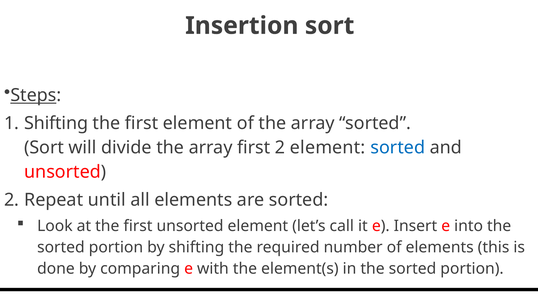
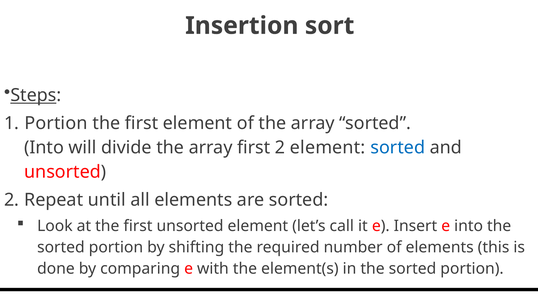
Shifting at (56, 123): Shifting -> Portion
Sort at (44, 147): Sort -> Into
